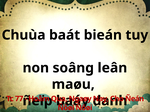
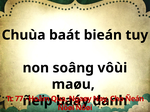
leân: leân -> vôùi
